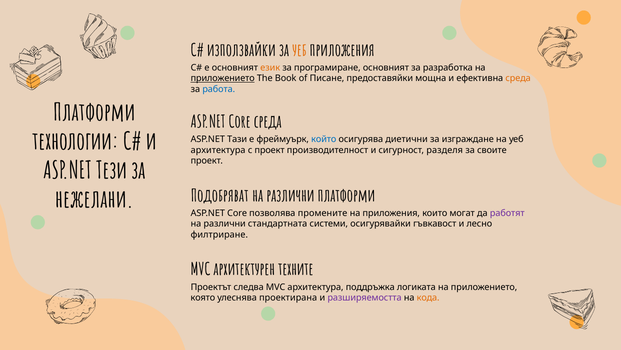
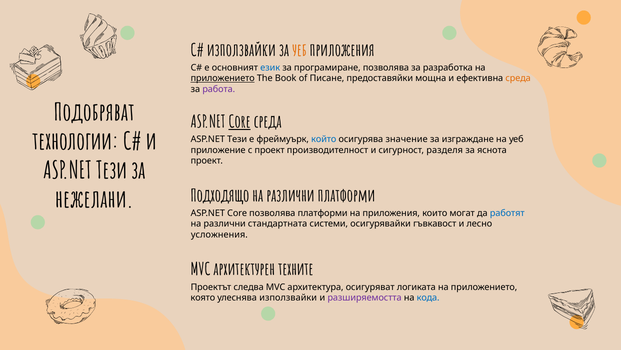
език colour: orange -> blue
програмиране основният: основният -> позволява
работа colour: blue -> purple
Платформи at (94, 112): Платформи -> Подобряват
Core at (240, 122) underline: none -> present
Тази at (237, 139): Тази -> Тези
диетични: диетични -> значение
архитектура at (218, 150): архитектура -> приложение
своите: своите -> яснота
Подобряват: Подобряват -> Подходящо
позволява промените: промените -> платформи
работят colour: purple -> blue
филтриране: филтриране -> усложнения
поддръжка: поддръжка -> осигуряват
улеснява проектирана: проектирана -> използвайки
кода colour: orange -> blue
